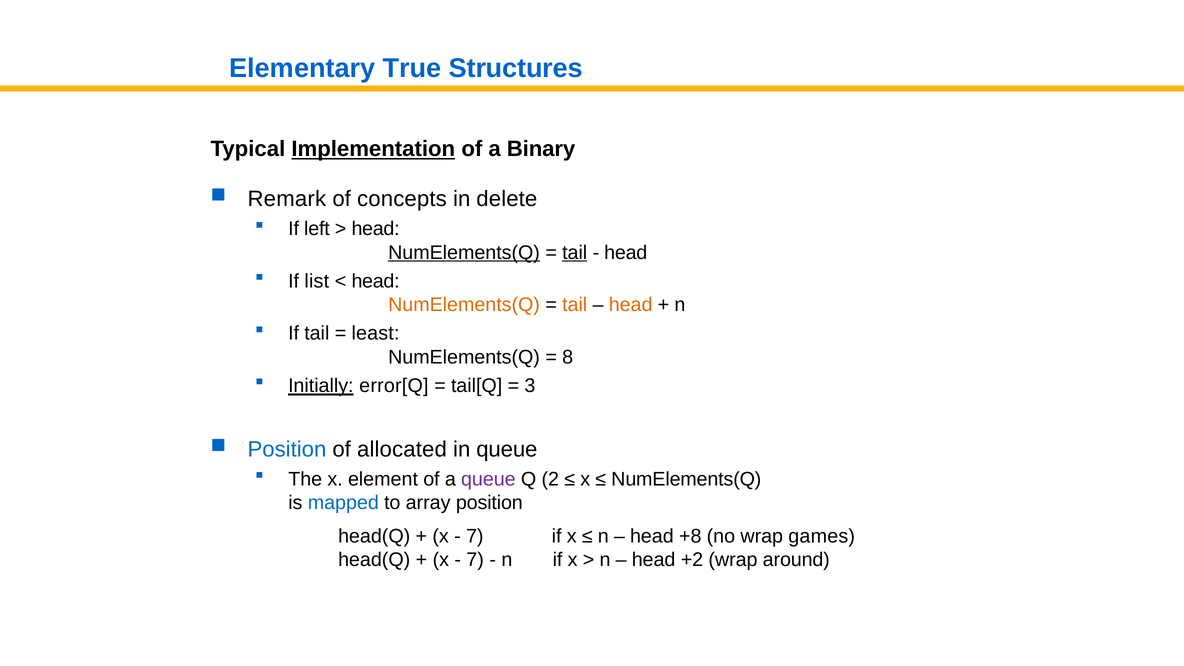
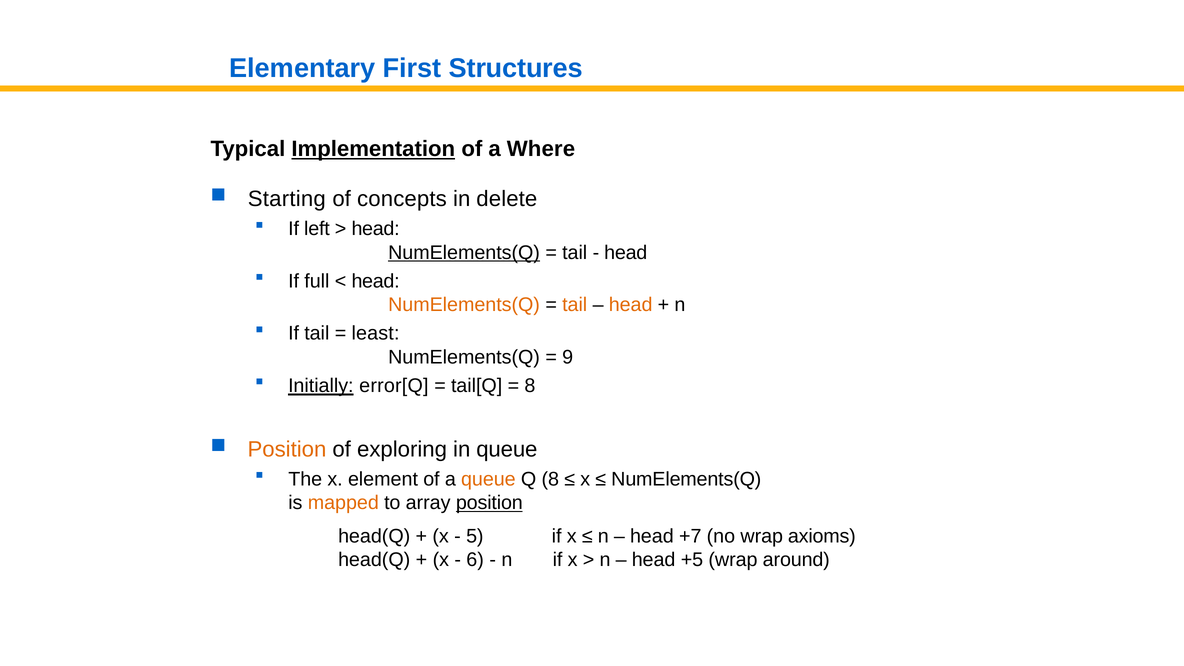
True: True -> First
Binary: Binary -> Where
Remark: Remark -> Starting
tail at (575, 253) underline: present -> none
list: list -> full
8: 8 -> 9
3 at (530, 386): 3 -> 8
Position at (287, 449) colour: blue -> orange
allocated: allocated -> exploring
queue at (488, 479) colour: purple -> orange
Q 2: 2 -> 8
mapped colour: blue -> orange
position at (489, 503) underline: none -> present
7 at (475, 536): 7 -> 5
+8: +8 -> +7
games: games -> axioms
+2: +2 -> +5
7 at (475, 560): 7 -> 6
